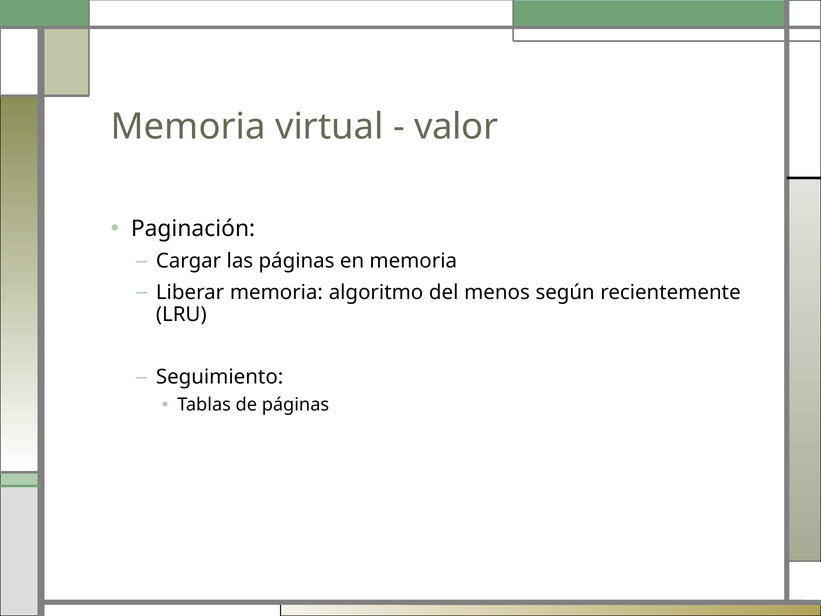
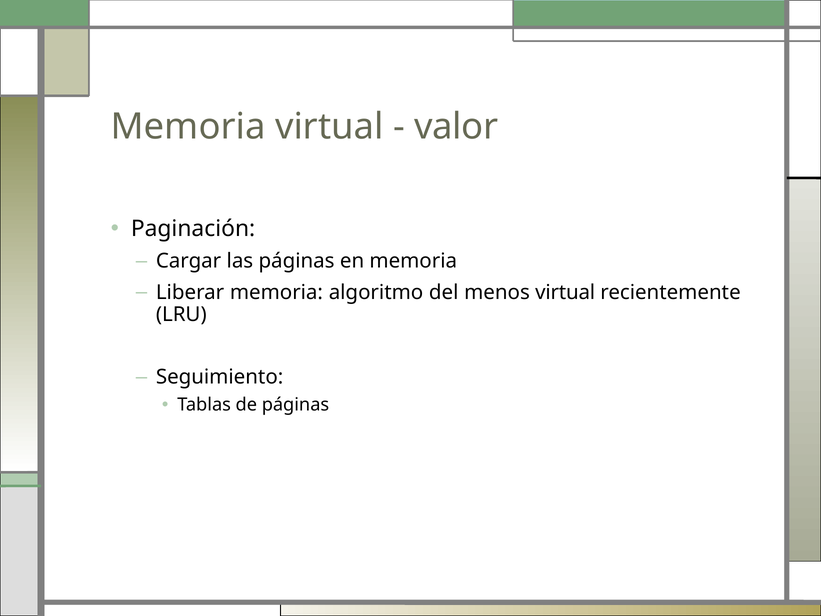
menos según: según -> virtual
